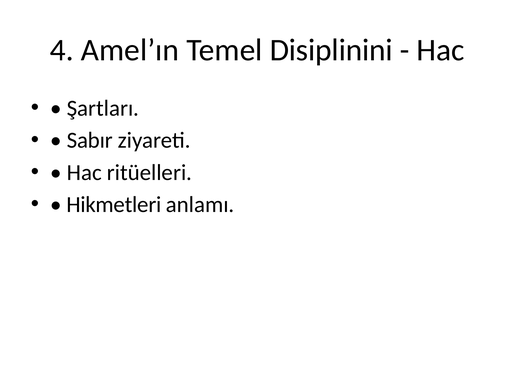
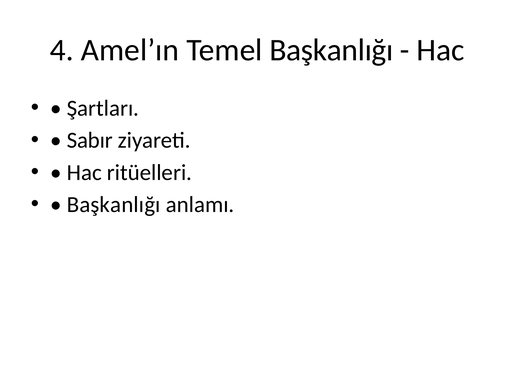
Temel Disiplinini: Disiplinini -> Başkanlığı
Hikmetleri at (114, 204): Hikmetleri -> Başkanlığı
